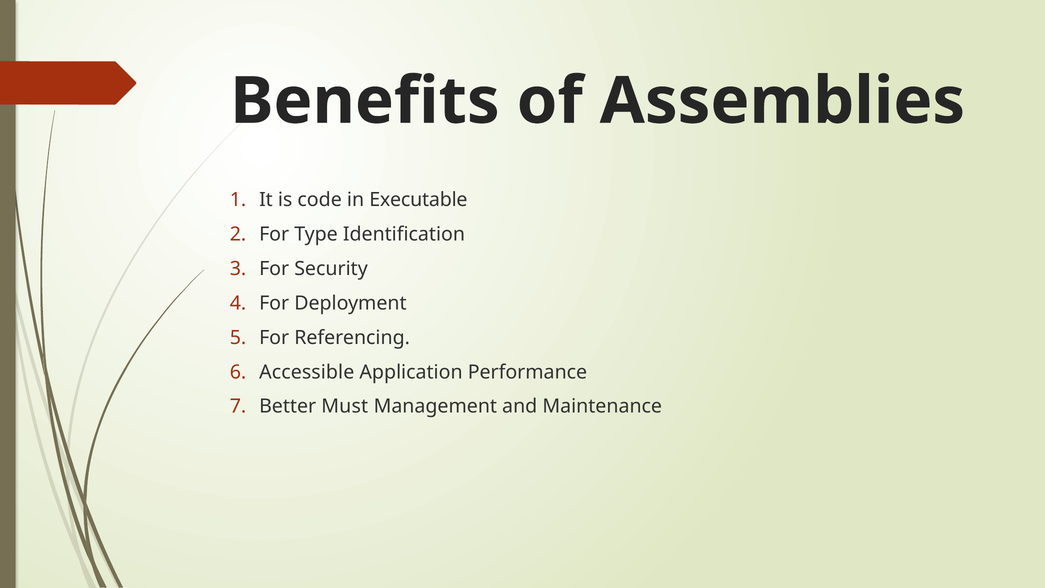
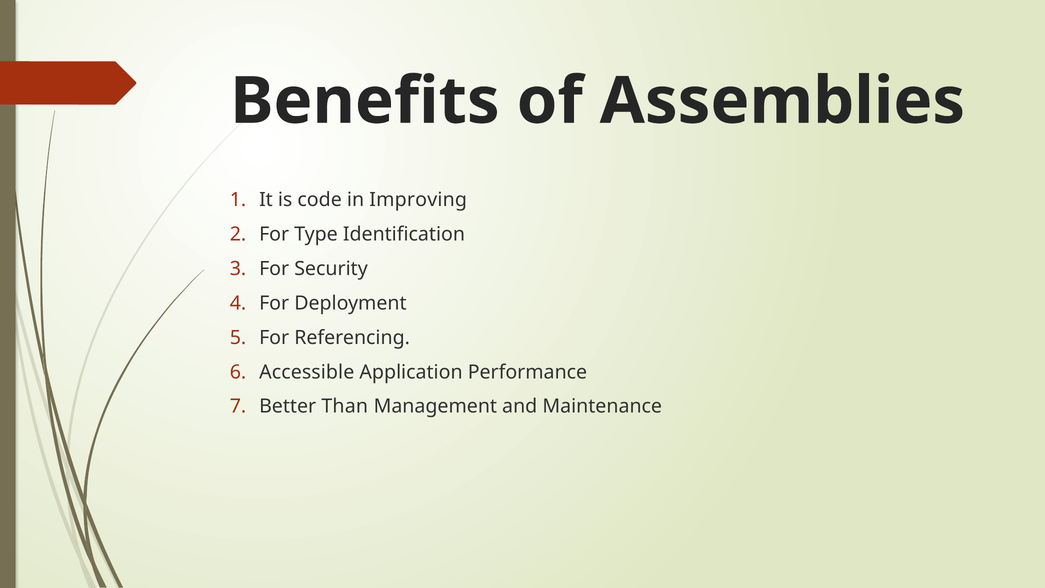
Executable: Executable -> Improving
Must: Must -> Than
